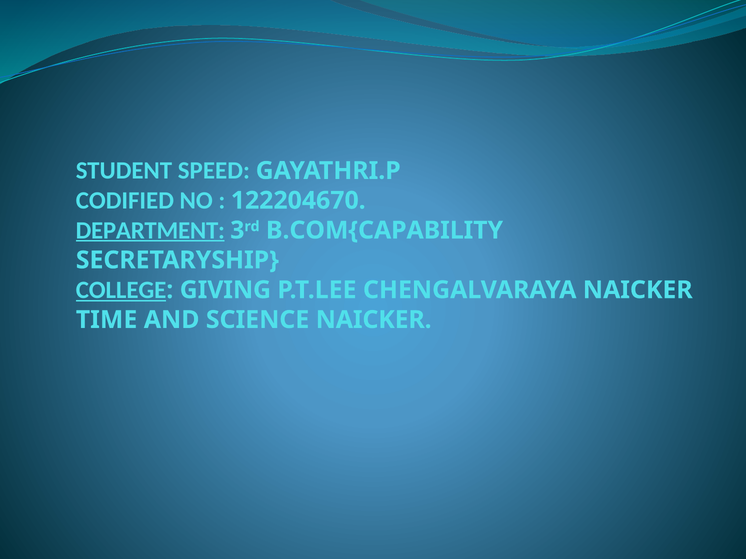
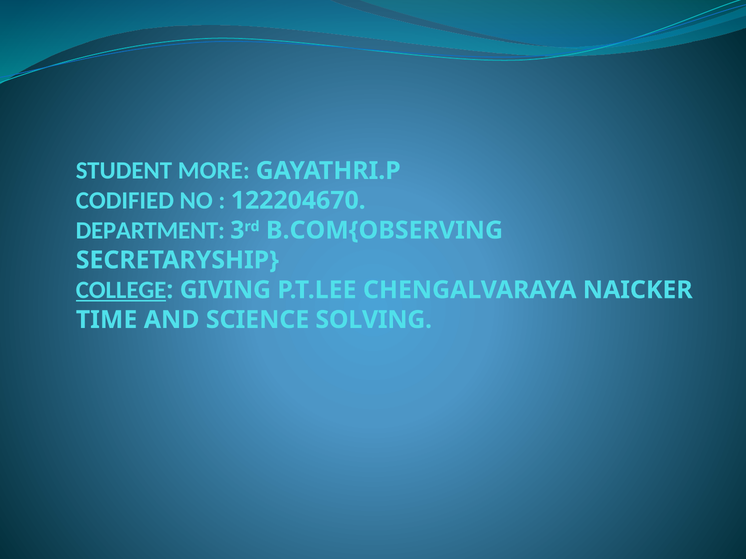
SPEED: SPEED -> MORE
DEPARTMENT underline: present -> none
B.COM{CAPABILITY: B.COM{CAPABILITY -> B.COM{OBSERVING
SCIENCE NAICKER: NAICKER -> SOLVING
